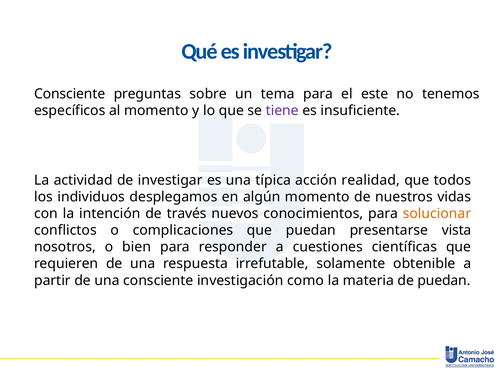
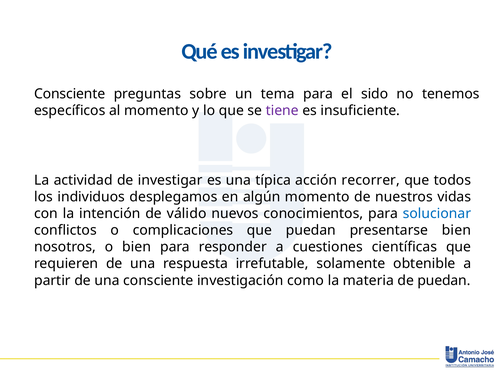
este: este -> sido
realidad: realidad -> recorrer
través: través -> válido
solucionar colour: orange -> blue
presentarse vista: vista -> bien
